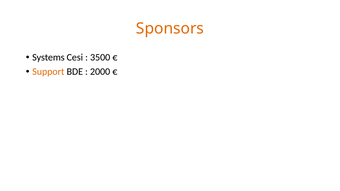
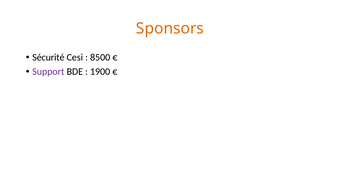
Systems: Systems -> Sécurité
3500: 3500 -> 8500
Support colour: orange -> purple
2000: 2000 -> 1900
